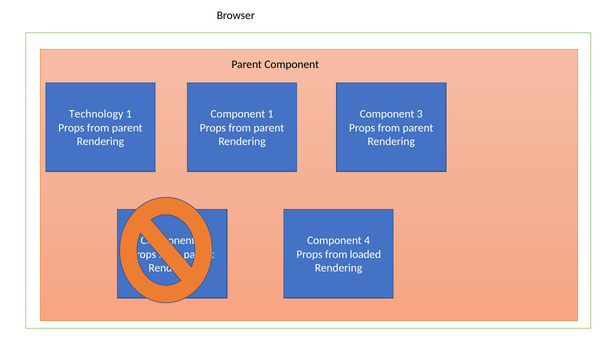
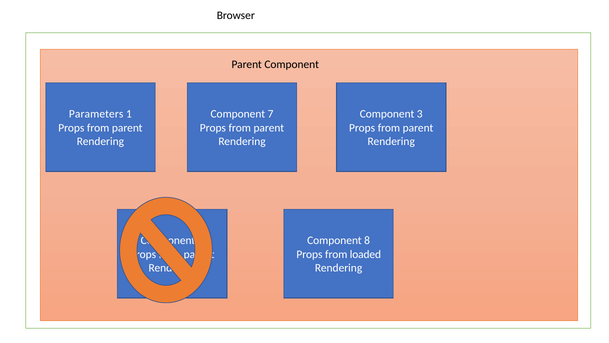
Technology: Technology -> Parameters
Component 1: 1 -> 7
4 at (367, 240): 4 -> 8
